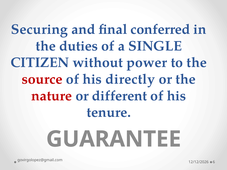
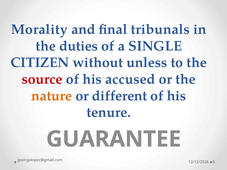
Securing: Securing -> Morality
conferred: conferred -> tribunals
power: power -> unless
directly: directly -> accused
nature colour: red -> orange
